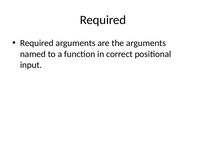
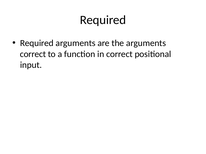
named at (33, 54): named -> correct
